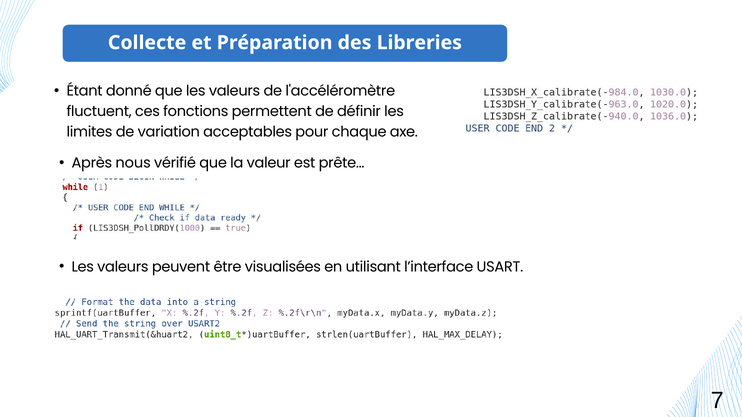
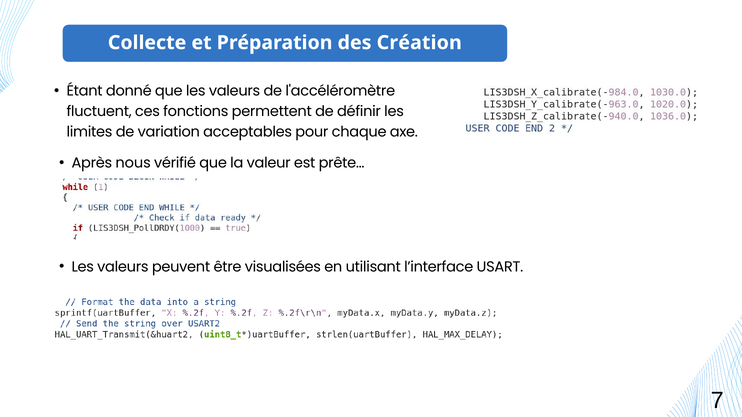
Libreries: Libreries -> Création
